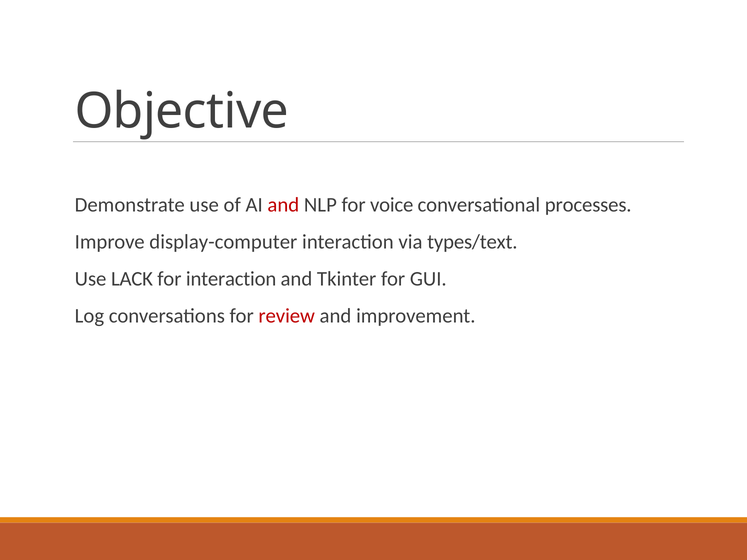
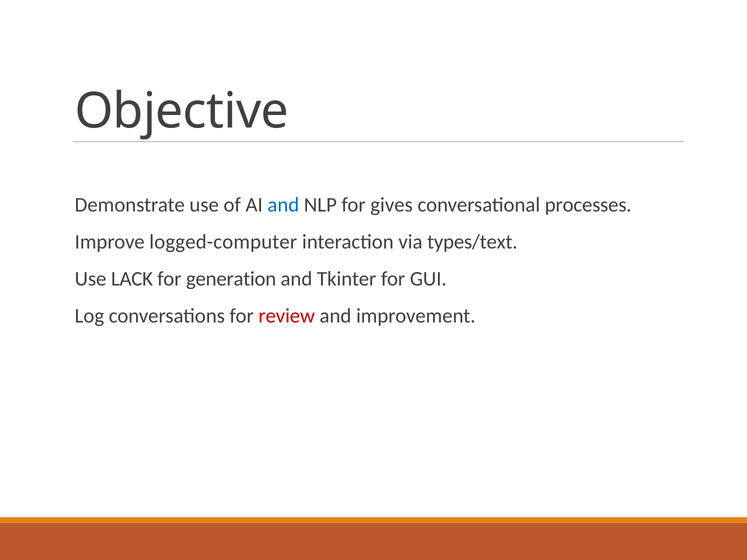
and at (283, 205) colour: red -> blue
voice: voice -> gives
display-computer: display-computer -> logged-computer
for interaction: interaction -> generation
